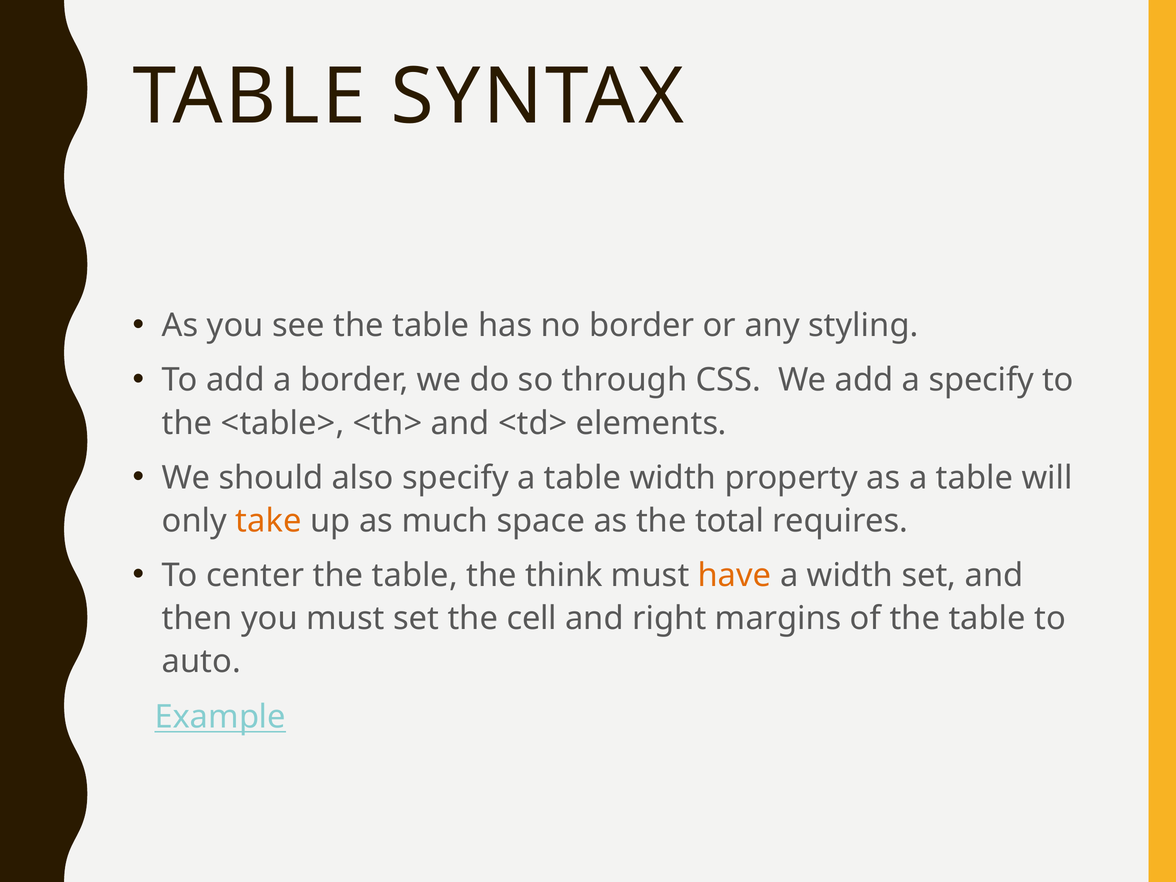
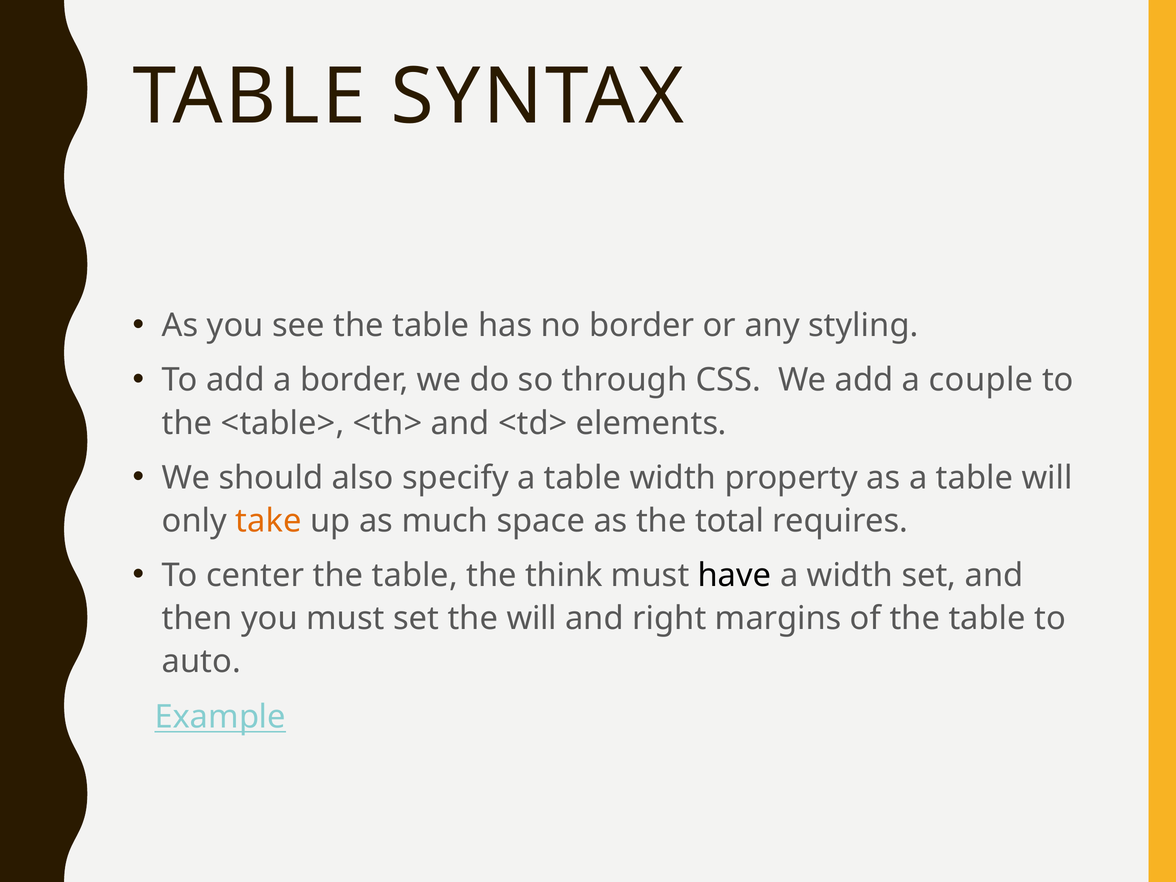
a specify: specify -> couple
have colour: orange -> black
the cell: cell -> will
